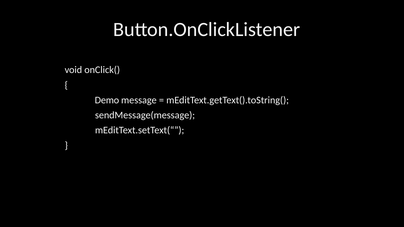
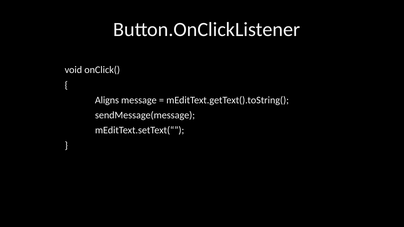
Demo: Demo -> Aligns
